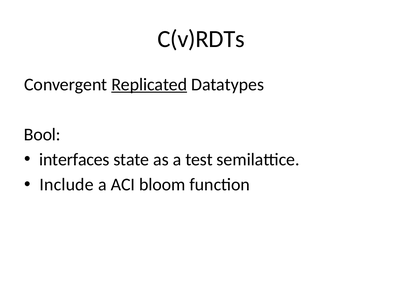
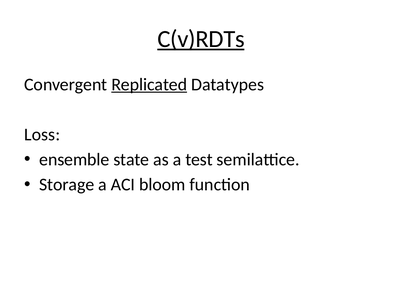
C(v)RDTs underline: none -> present
Bool: Bool -> Loss
interfaces: interfaces -> ensemble
Include: Include -> Storage
